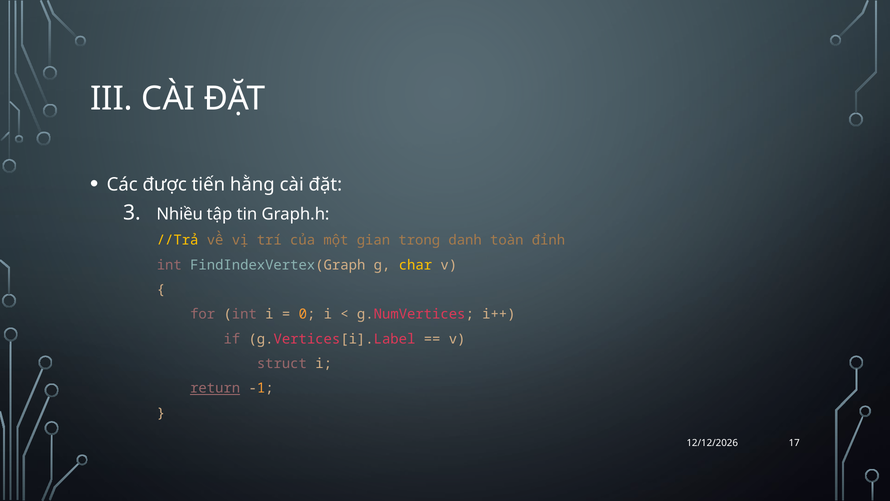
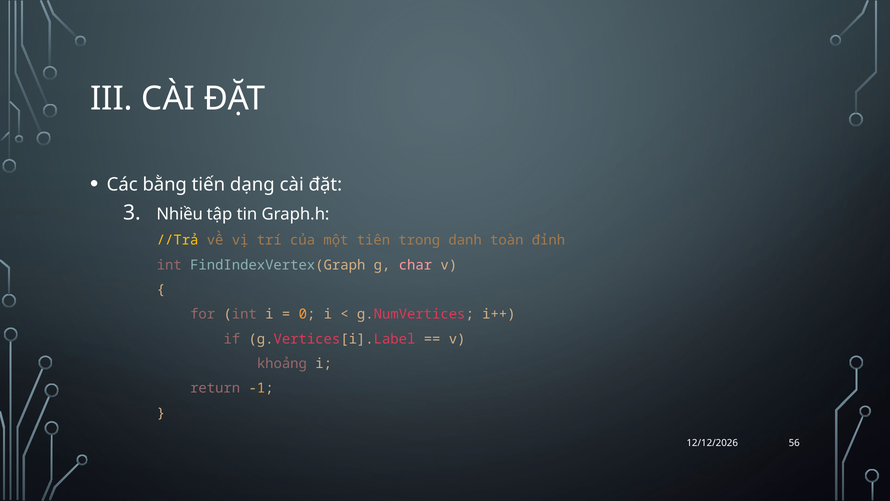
được: được -> bằng
hằng: hằng -> dạng
gian: gian -> tiên
char colour: yellow -> pink
struct: struct -> khoảng
return underline: present -> none
17: 17 -> 56
